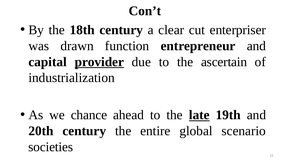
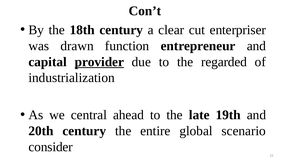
ascertain: ascertain -> regarded
chance: chance -> central
late underline: present -> none
societies: societies -> consider
